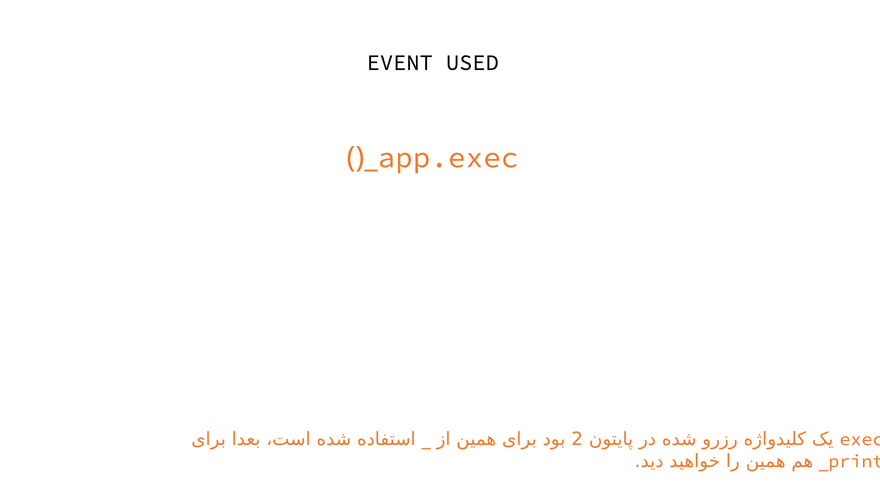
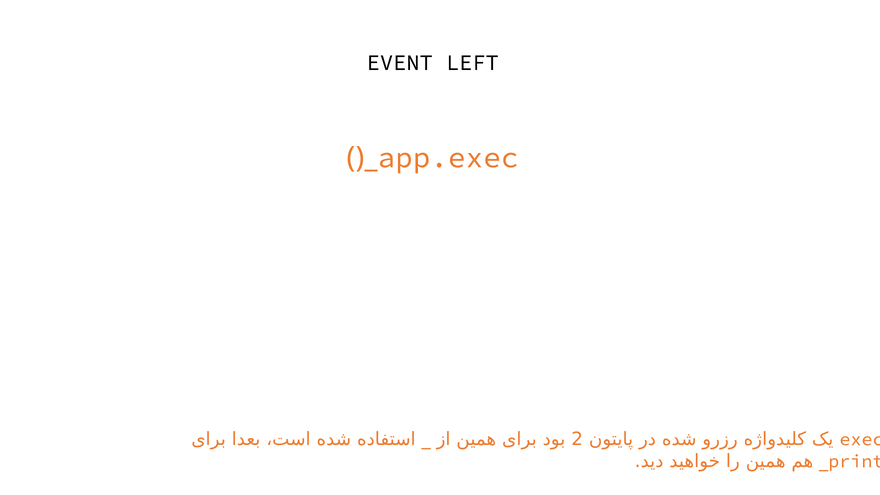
USED: USED -> LEFT
